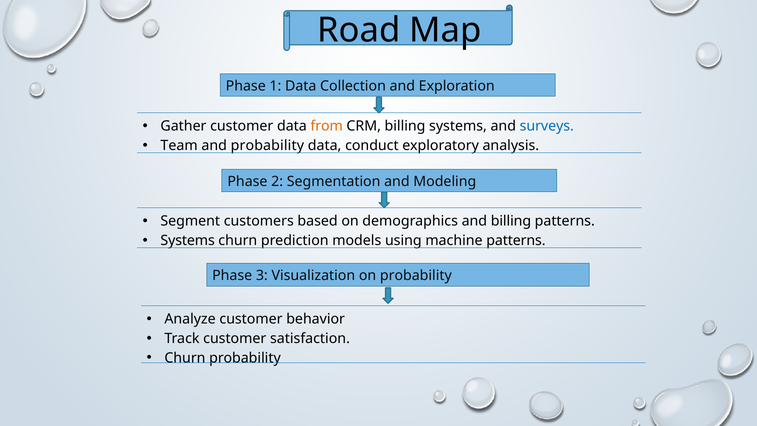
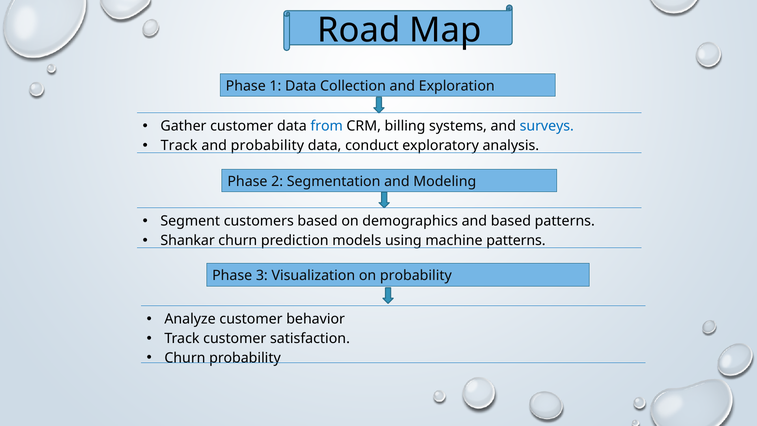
from colour: orange -> blue
Team at (179, 145): Team -> Track
and billing: billing -> based
Systems at (188, 240): Systems -> Shankar
